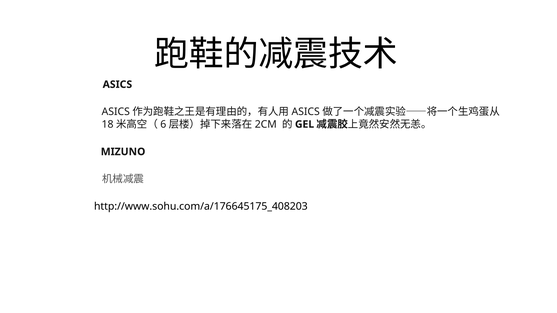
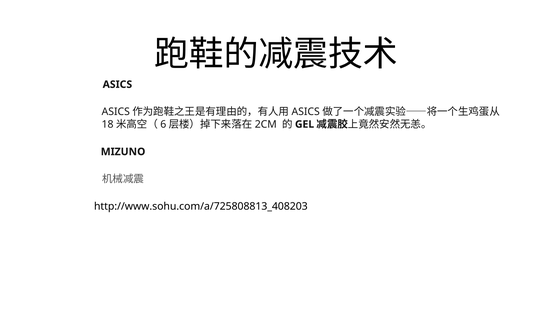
http://www.sohu.com/a/176645175_408203: http://www.sohu.com/a/176645175_408203 -> http://www.sohu.com/a/725808813_408203
